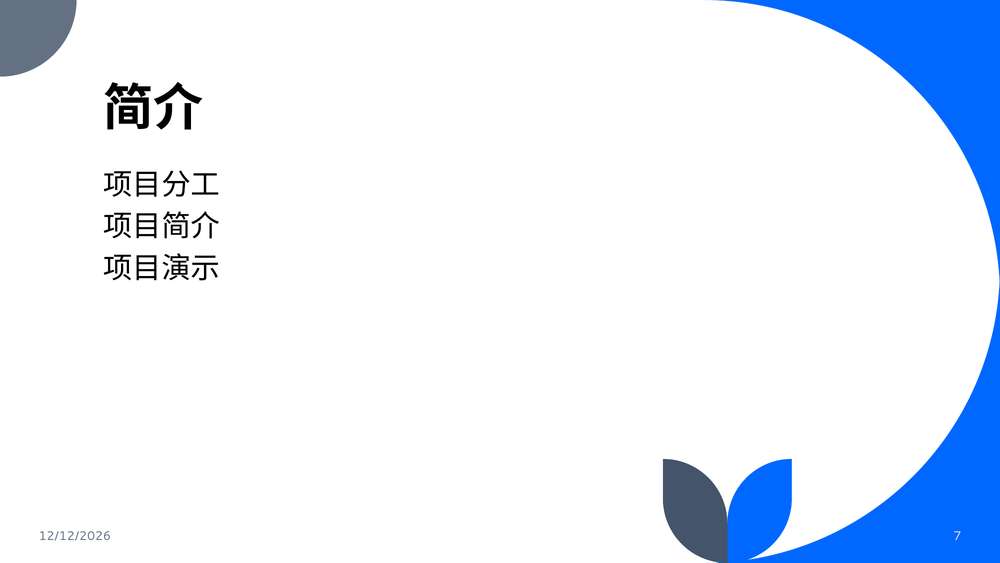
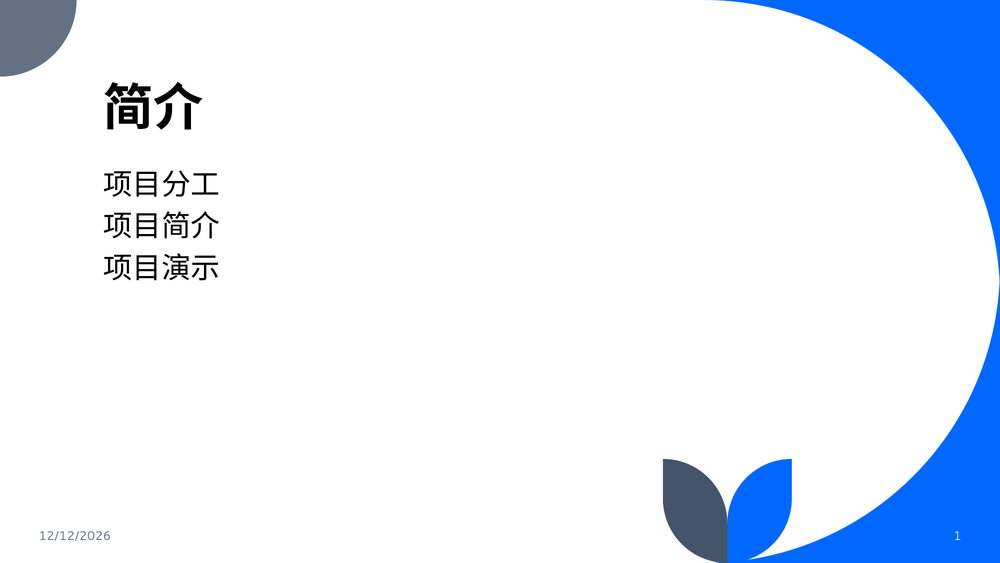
7: 7 -> 1
